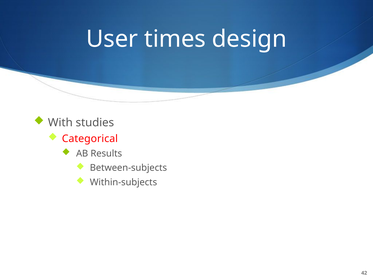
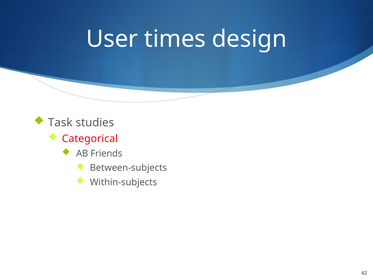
With: With -> Task
Results: Results -> Friends
